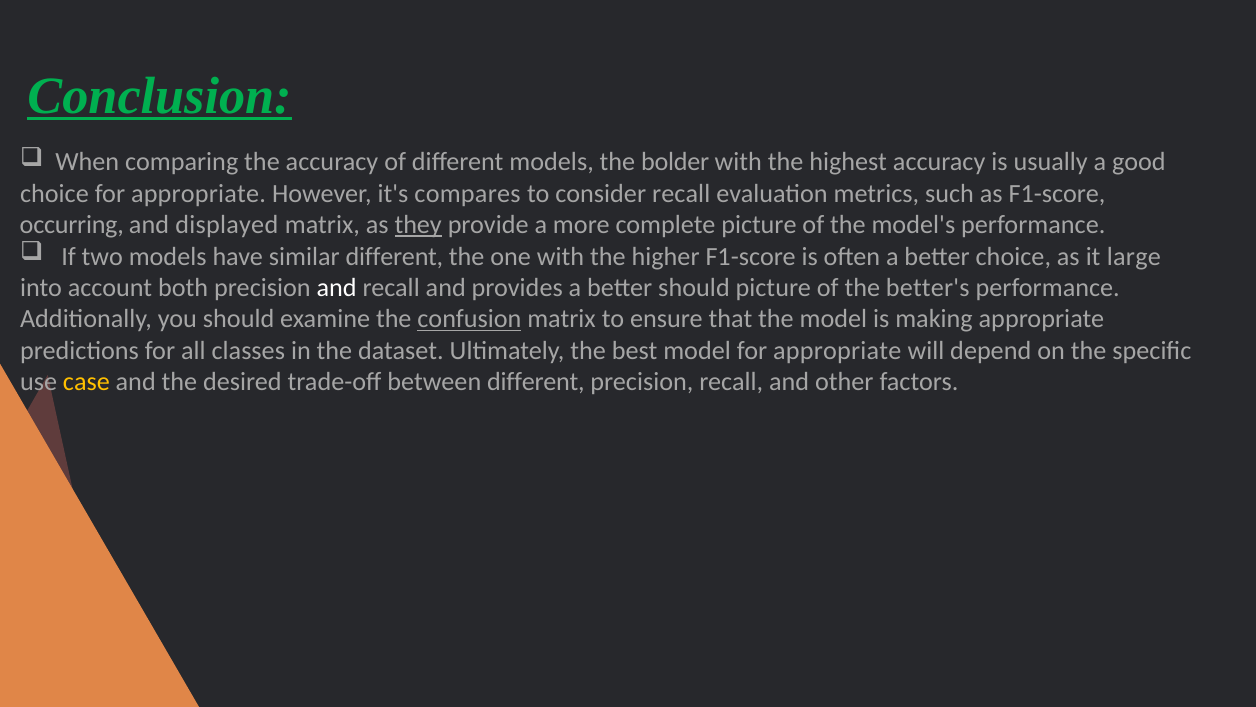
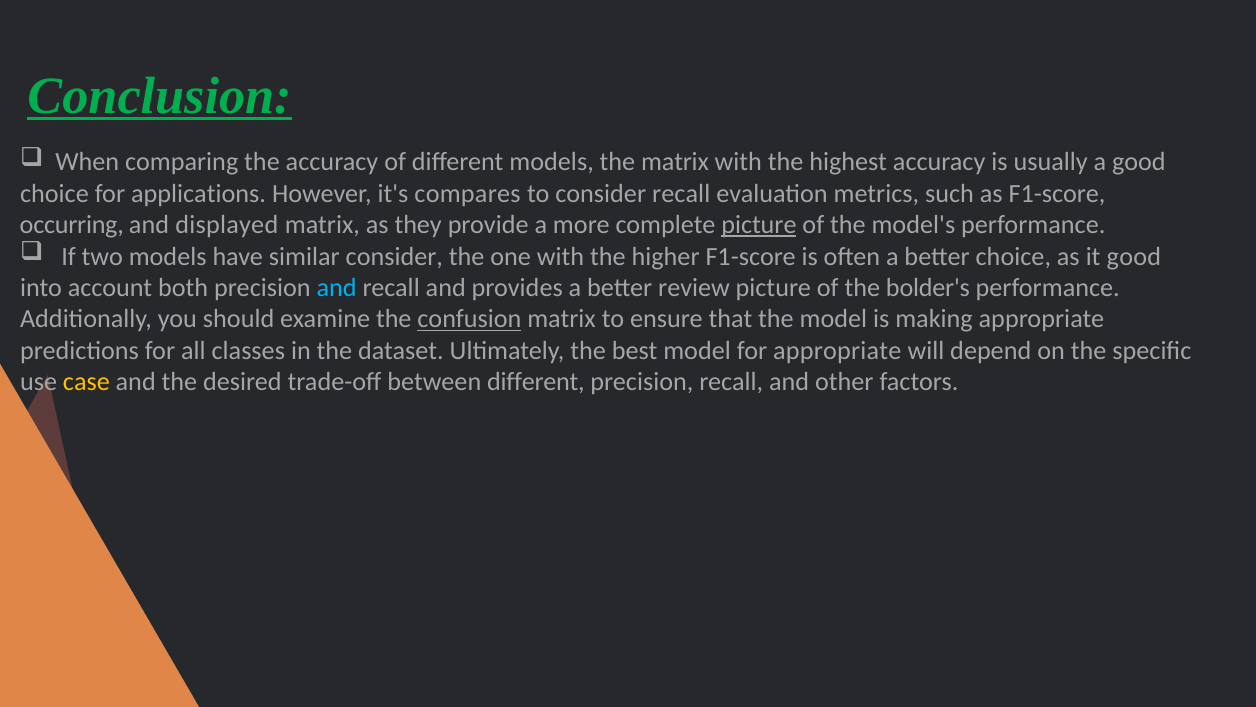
the bolder: bolder -> matrix
choice for appropriate: appropriate -> applications
they underline: present -> none
picture at (759, 225) underline: none -> present
similar different: different -> consider
it large: large -> good
and at (337, 288) colour: white -> light blue
better should: should -> review
better's: better's -> bolder's
